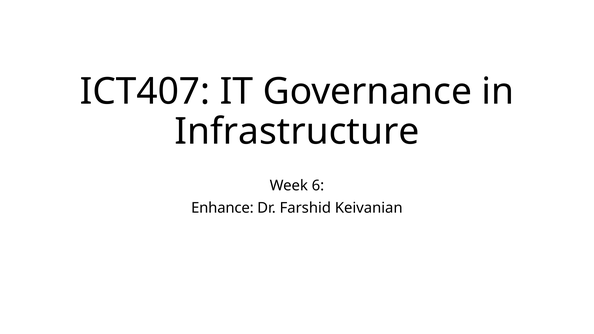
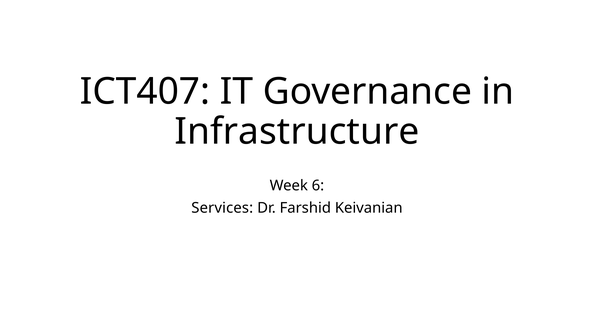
Enhance: Enhance -> Services
